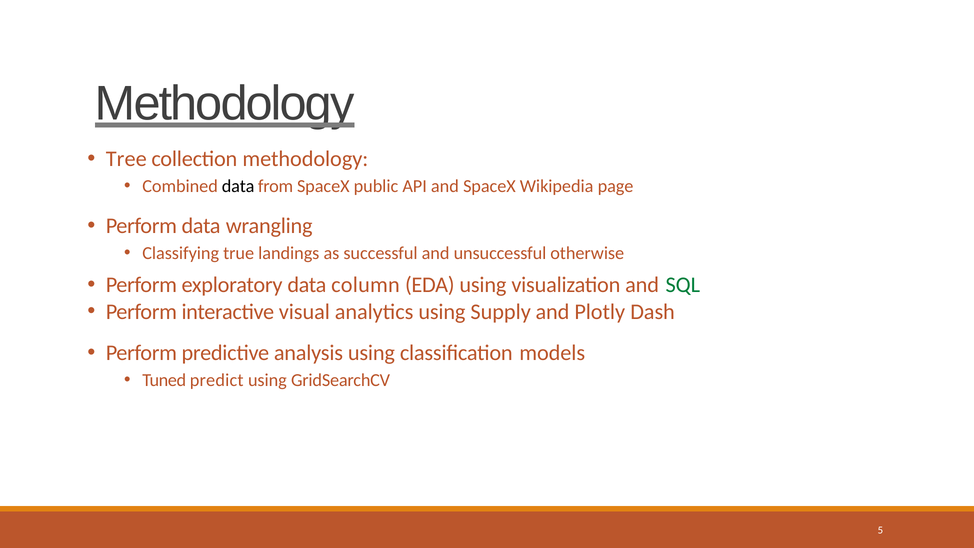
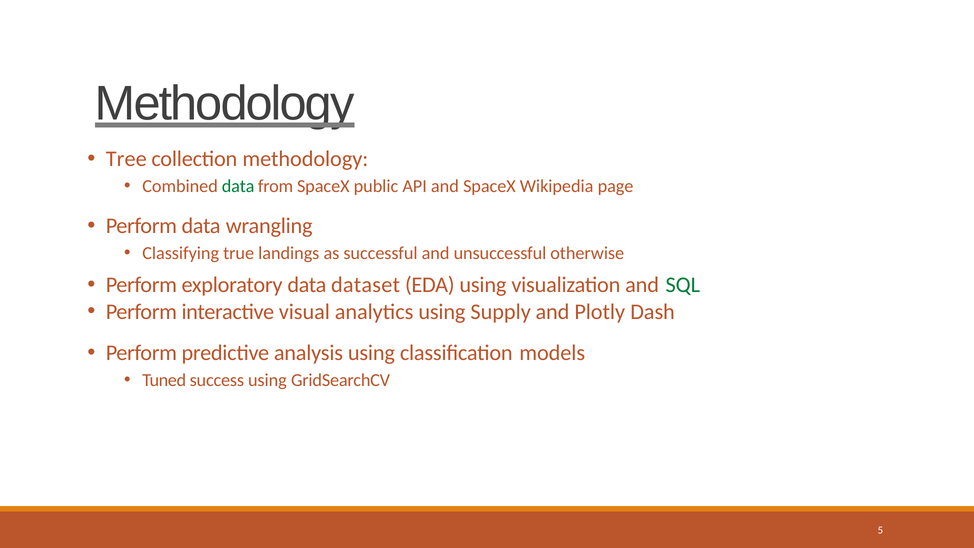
data at (238, 186) colour: black -> green
column: column -> dataset
predict: predict -> success
